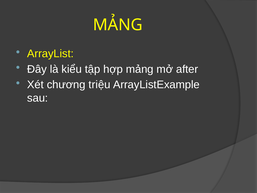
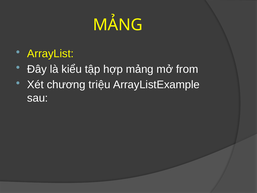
after: after -> from
